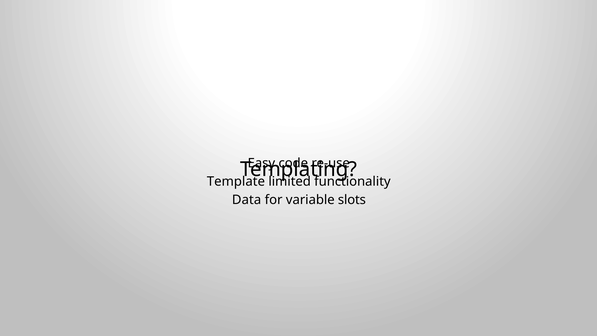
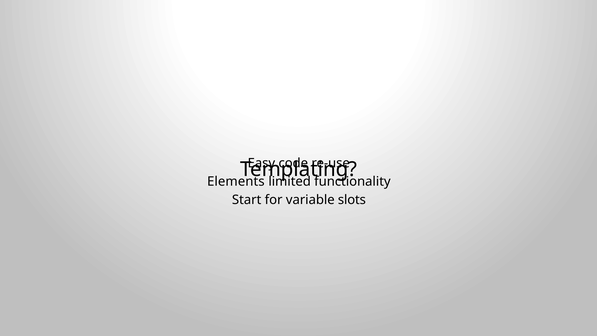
Template: Template -> Elements
Data: Data -> Start
